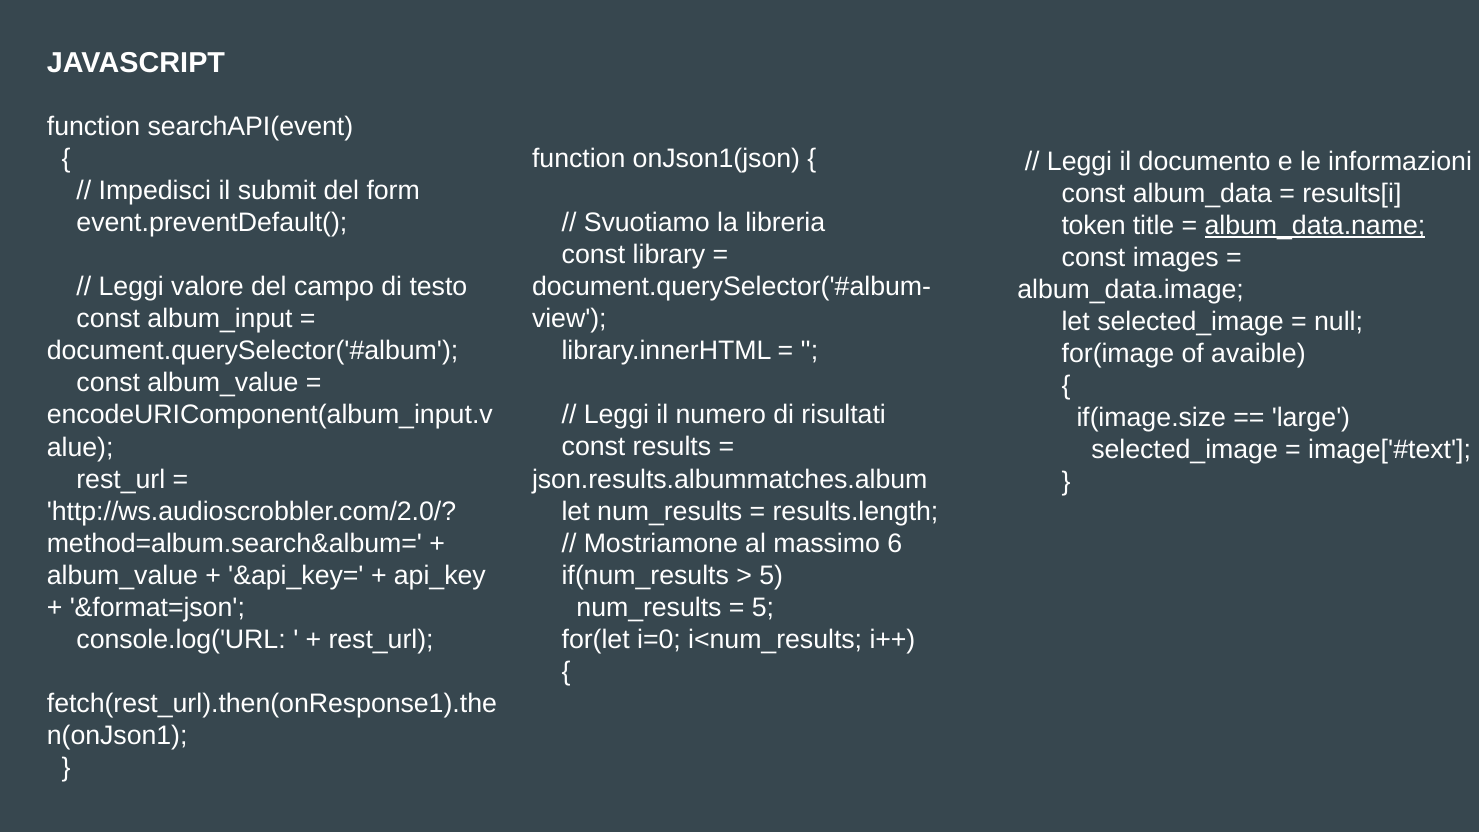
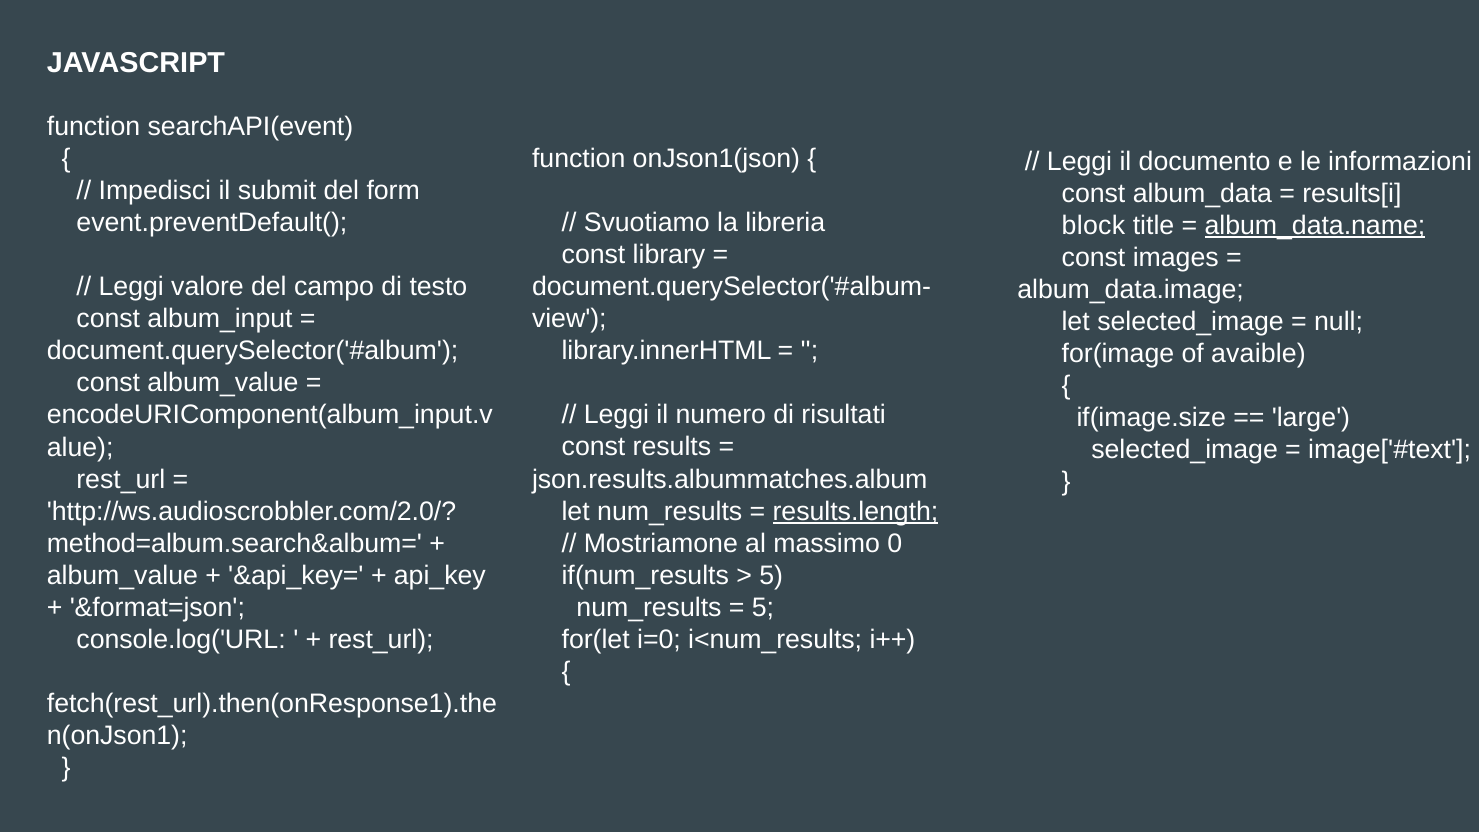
token: token -> block
results.length underline: none -> present
6: 6 -> 0
